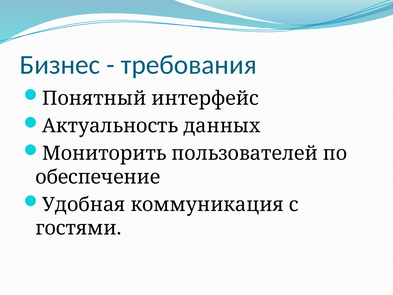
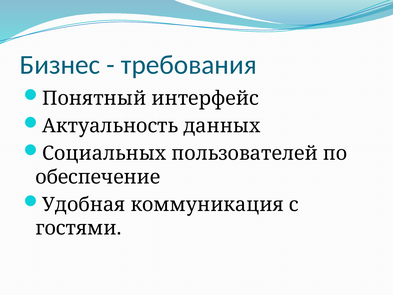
Мониторить: Мониторить -> Социальных
